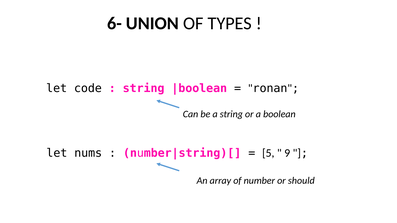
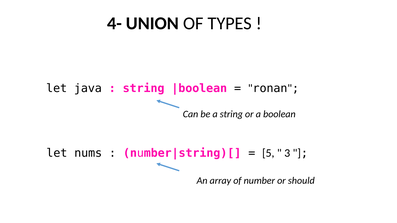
6-: 6- -> 4-
code: code -> java
9: 9 -> 3
